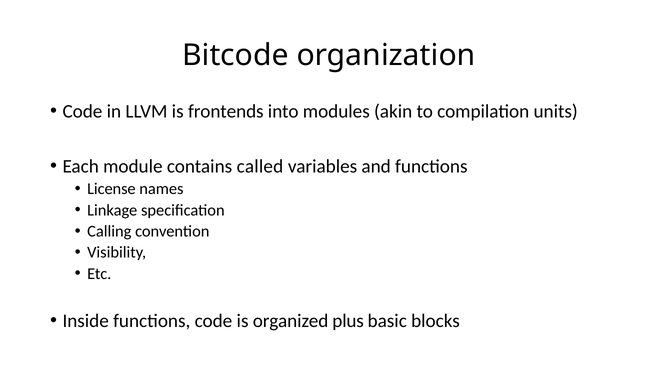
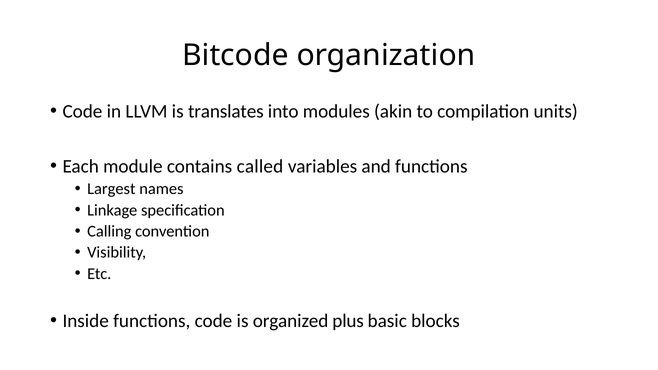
frontends: frontends -> translates
License: License -> Largest
